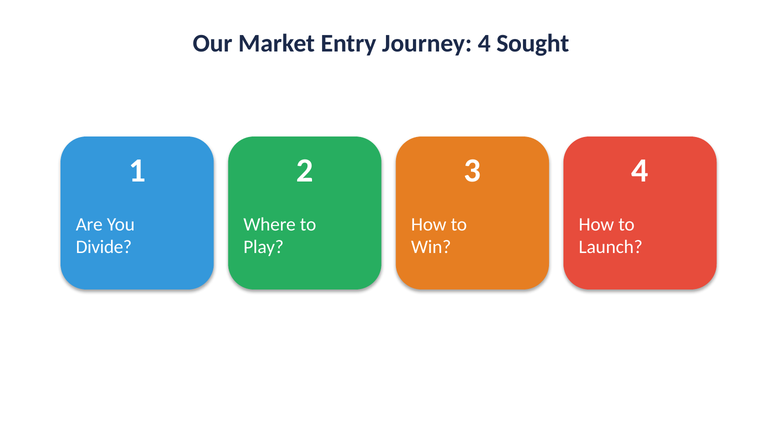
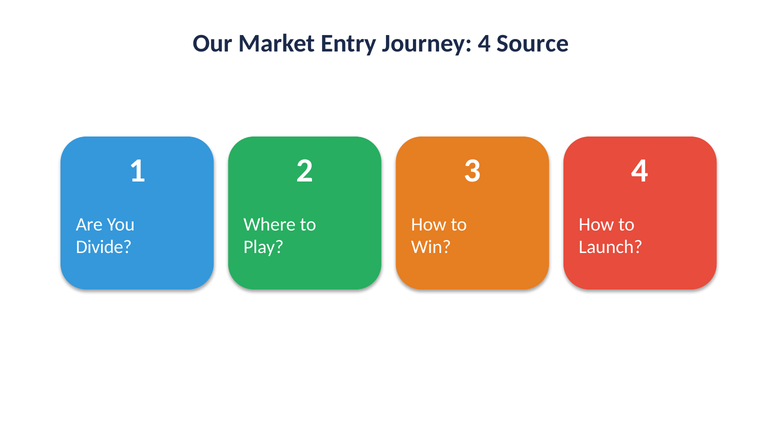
Sought: Sought -> Source
